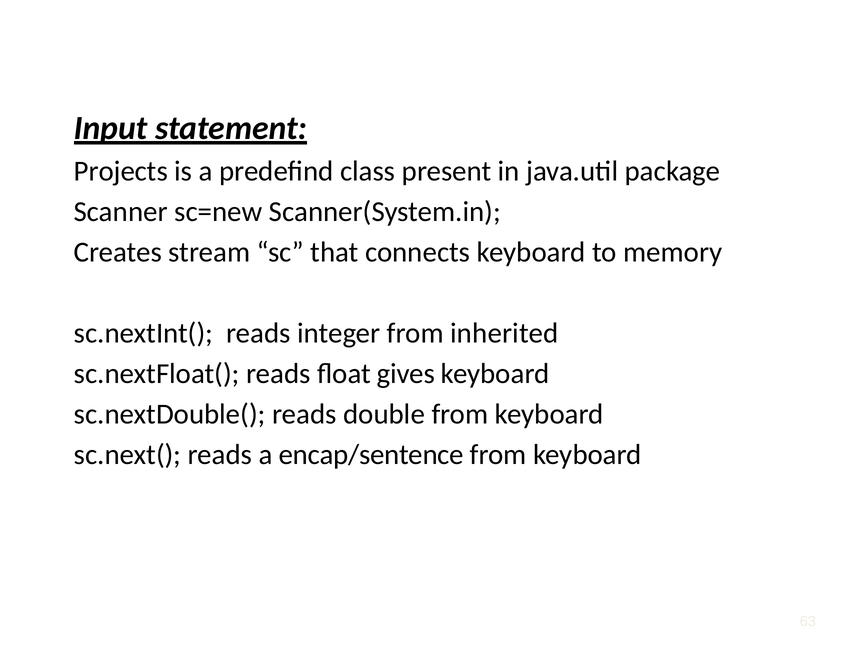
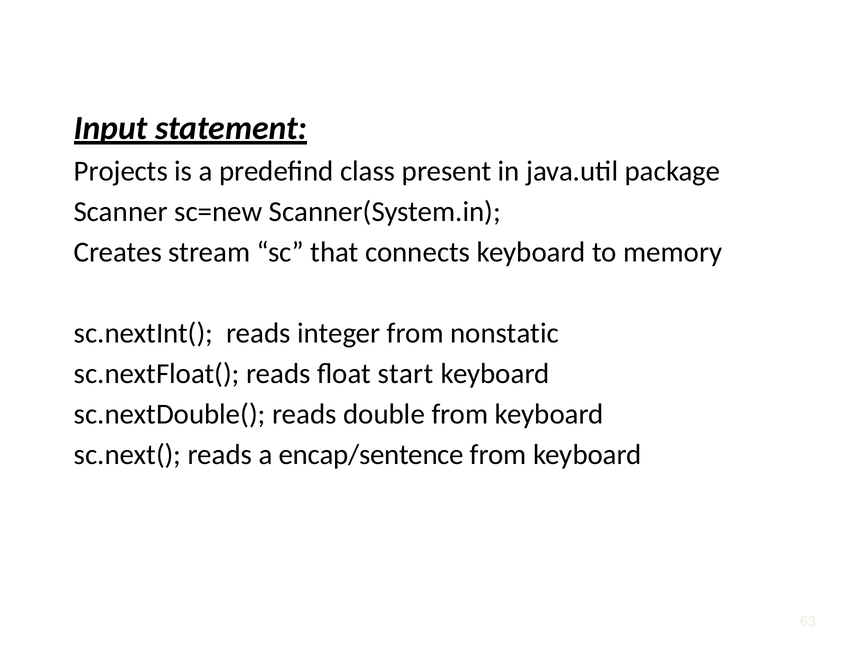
inherited: inherited -> nonstatic
gives: gives -> start
